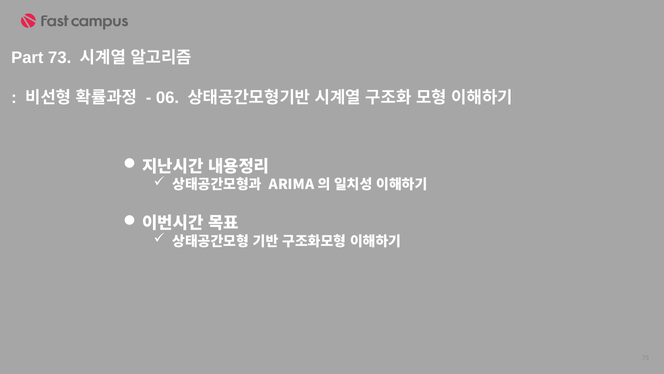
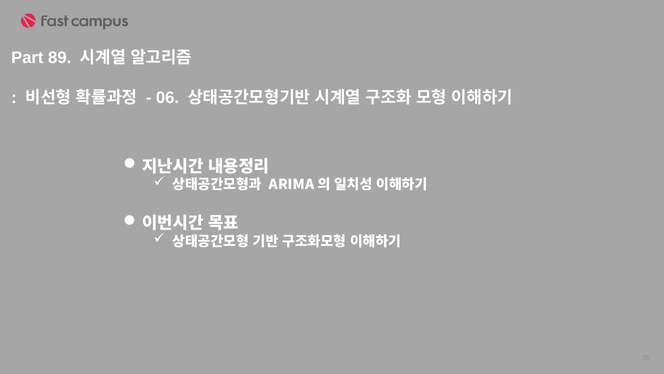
73: 73 -> 89
